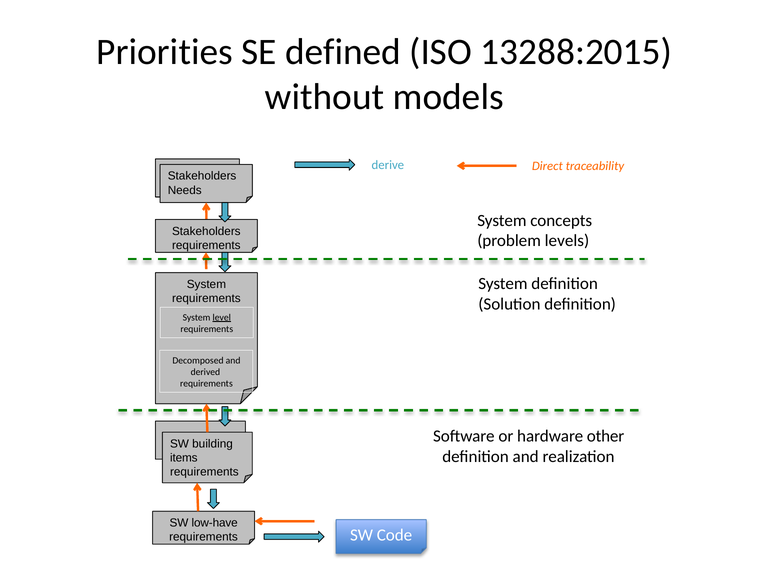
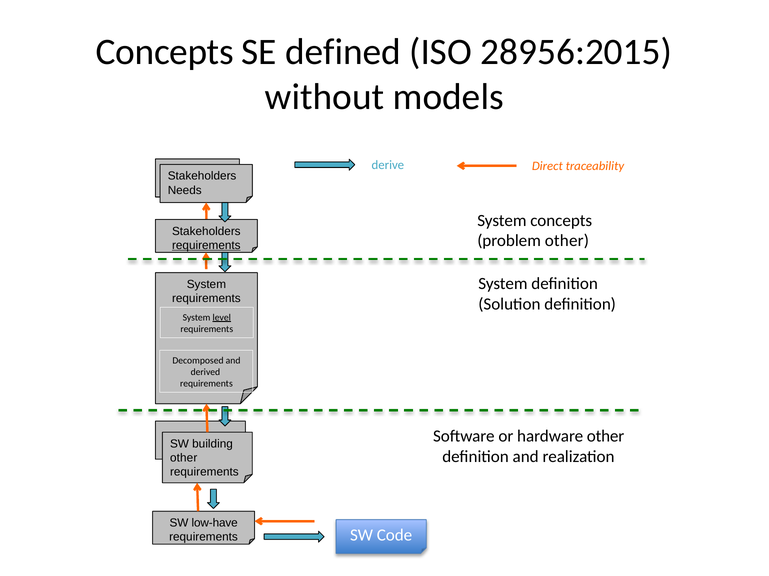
Priorities at (165, 52): Priorities -> Concepts
13288:2015: 13288:2015 -> 28956:2015
problem levels: levels -> other
requirements at (206, 246) underline: none -> present
items at (184, 459): items -> other
